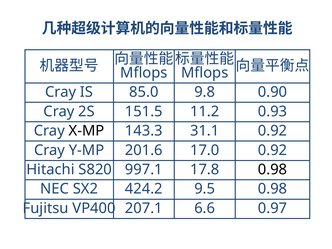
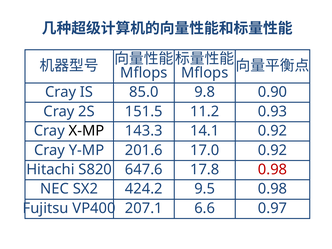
31.1: 31.1 -> 14.1
997.1: 997.1 -> 647.6
0.98 at (273, 170) colour: black -> red
